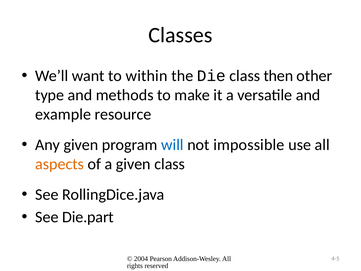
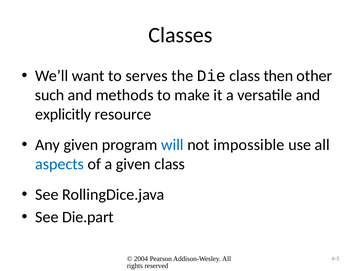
within: within -> serves
type: type -> such
example: example -> explicitly
aspects colour: orange -> blue
